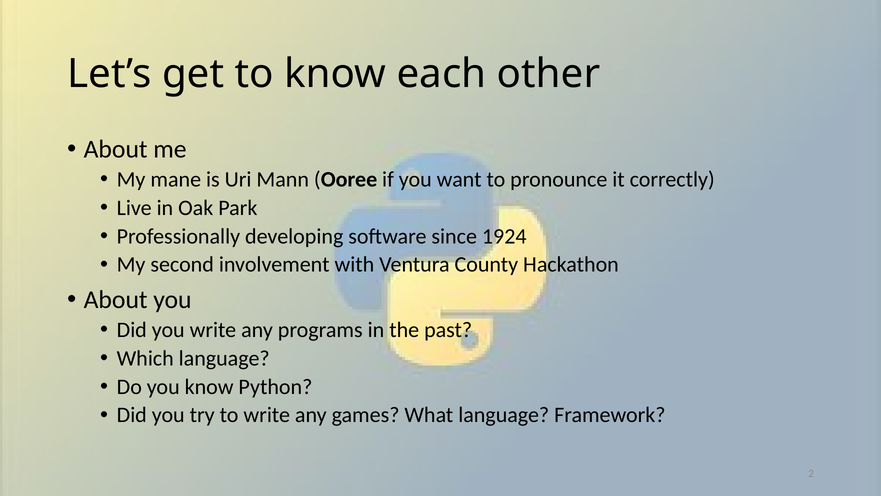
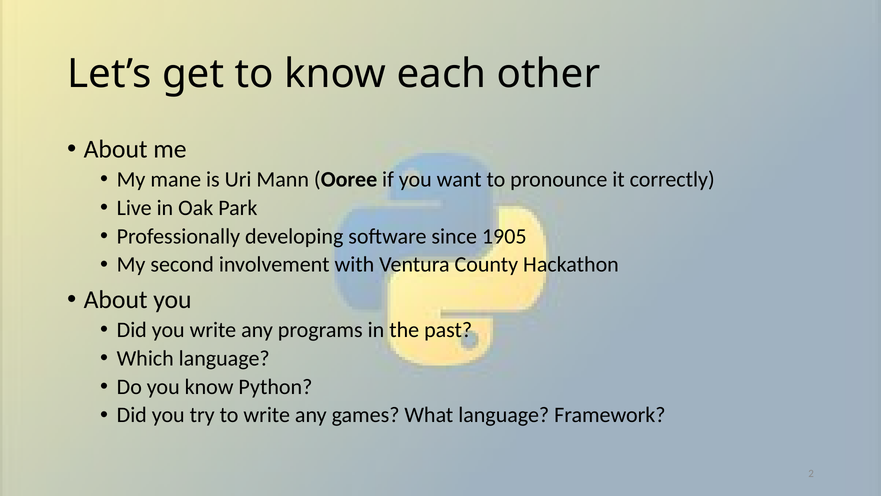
1924: 1924 -> 1905
